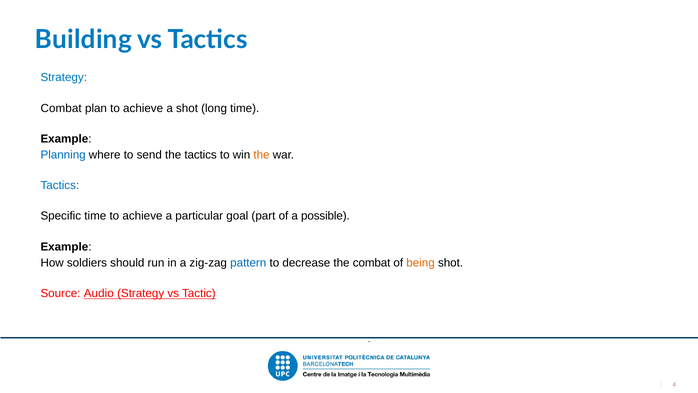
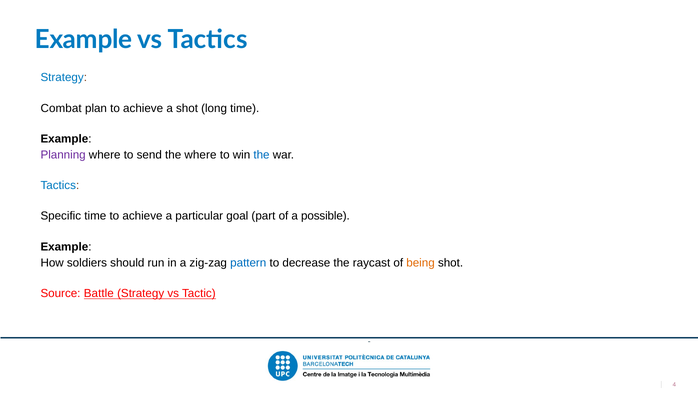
Building at (83, 40): Building -> Example
Planning colour: blue -> purple
the tactics: tactics -> where
the at (261, 155) colour: orange -> blue
the combat: combat -> raycast
Audio: Audio -> Battle
